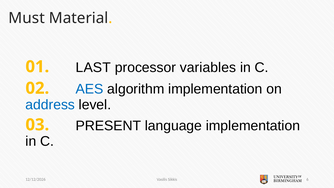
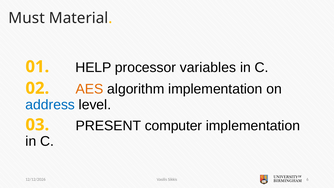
LAST: LAST -> HELP
AES colour: blue -> orange
language: language -> computer
